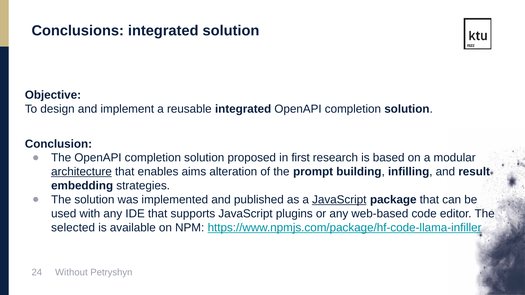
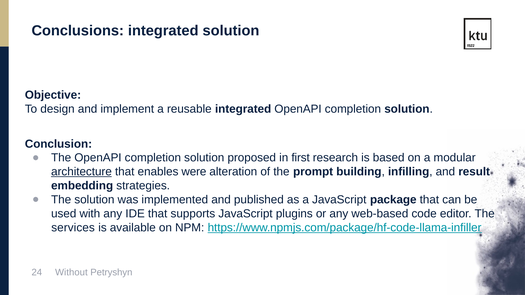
aims: aims -> were
JavaScript at (339, 200) underline: present -> none
selected: selected -> services
